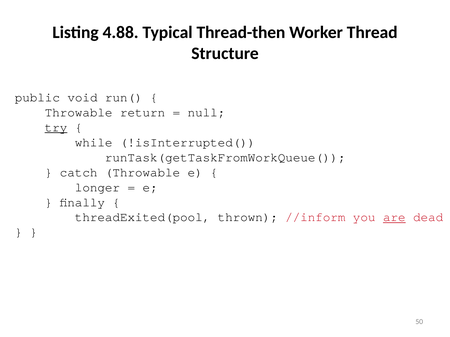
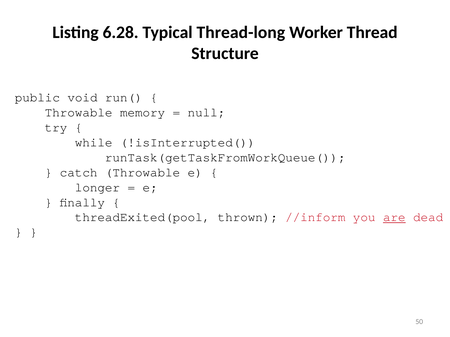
4.88: 4.88 -> 6.28
Thread-then: Thread-then -> Thread-long
return: return -> memory
try underline: present -> none
